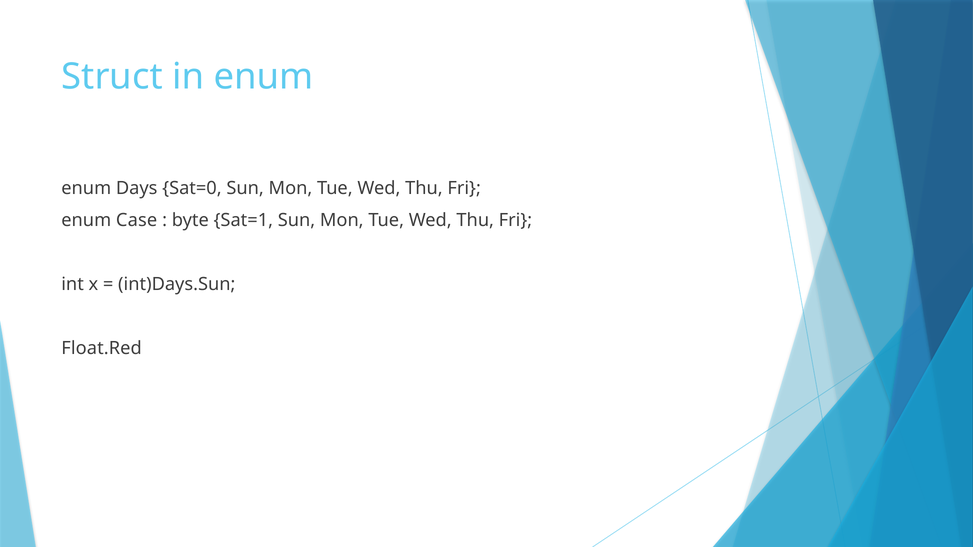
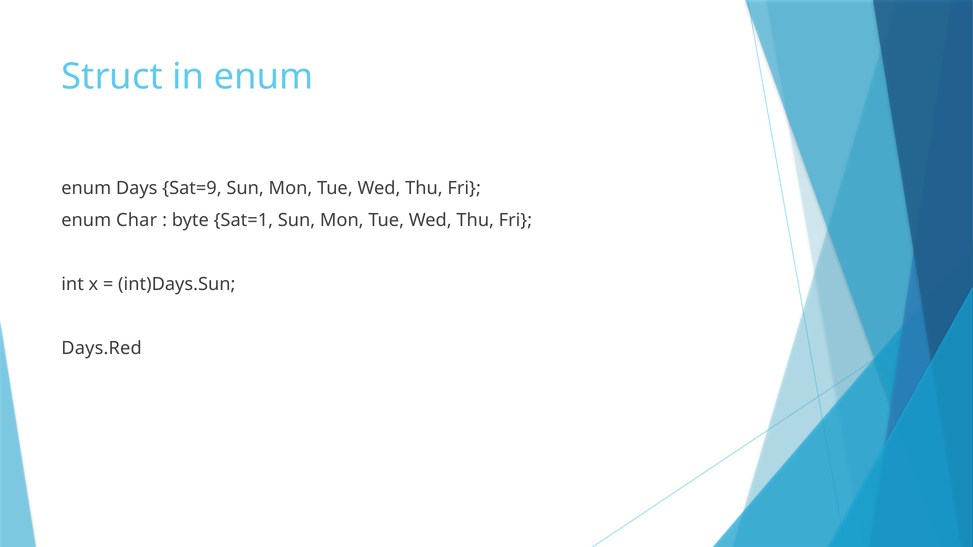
Sat=0: Sat=0 -> Sat=9
Case: Case -> Char
Float.Red: Float.Red -> Days.Red
